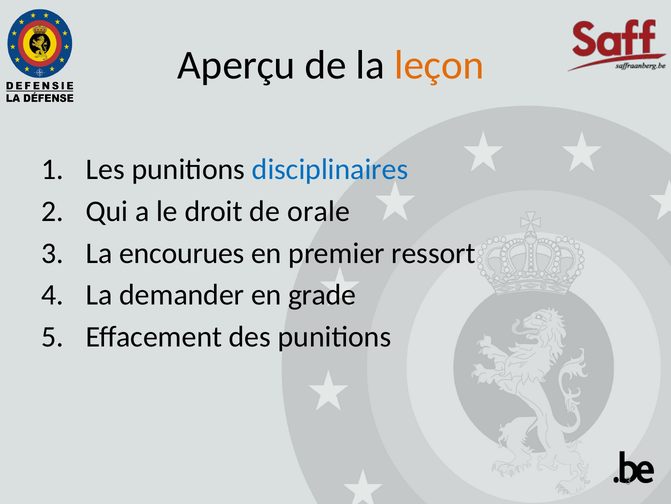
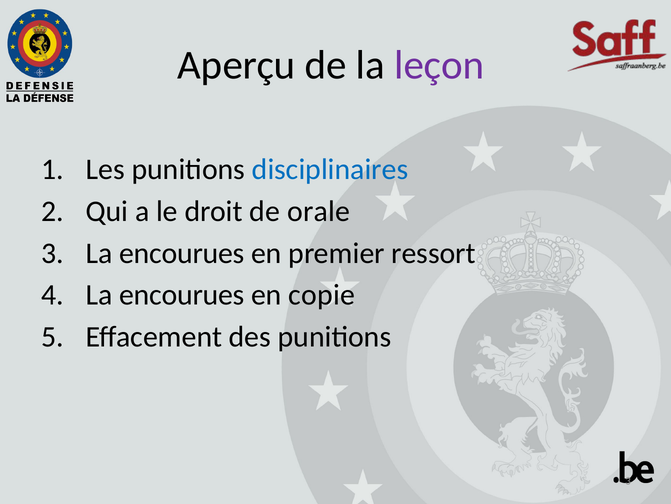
leçon colour: orange -> purple
demander at (182, 295): demander -> encourues
grade: grade -> copie
